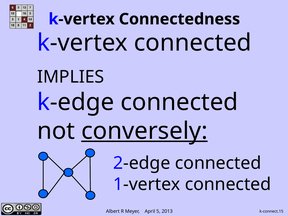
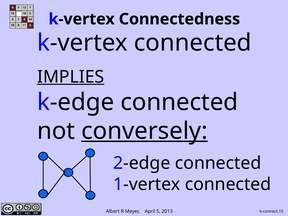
IMPLIES underline: none -> present
